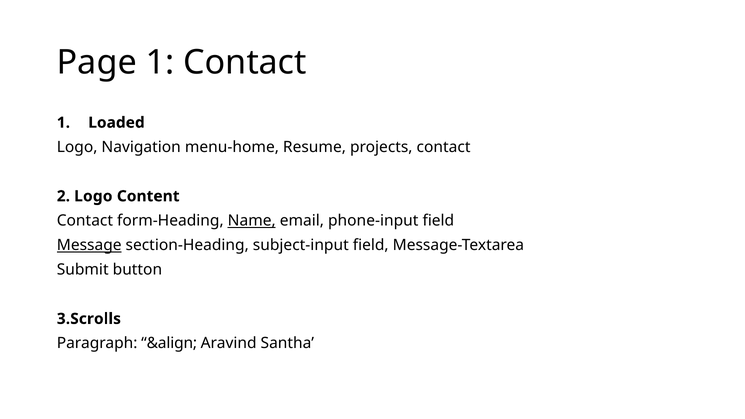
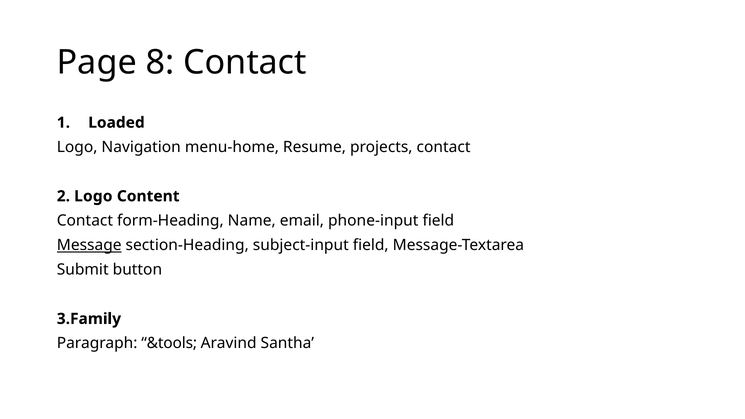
Page 1: 1 -> 8
Name underline: present -> none
3.Scrolls: 3.Scrolls -> 3.Family
&align: &align -> &tools
